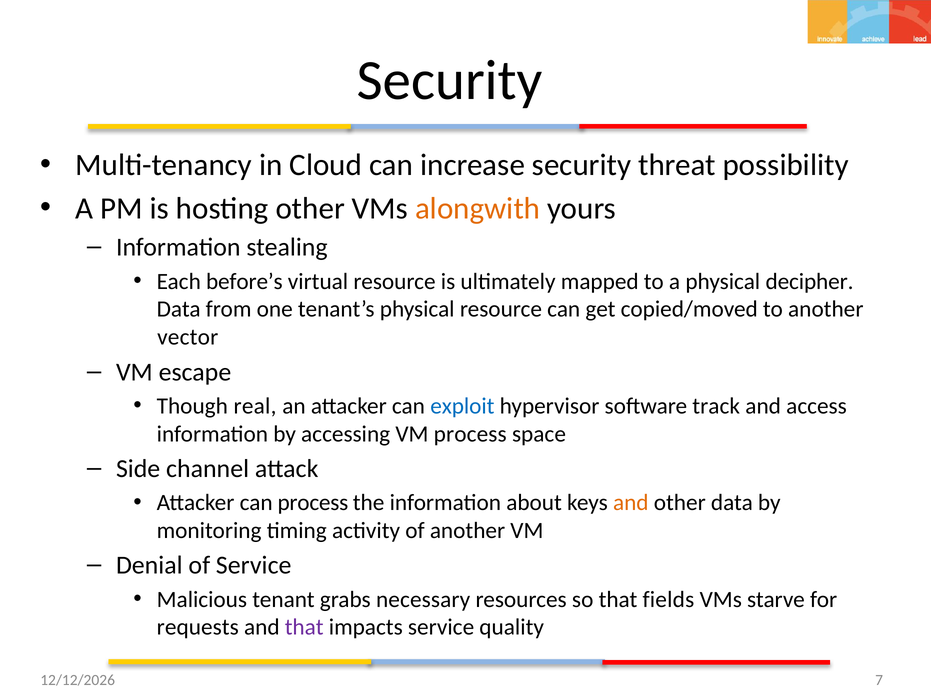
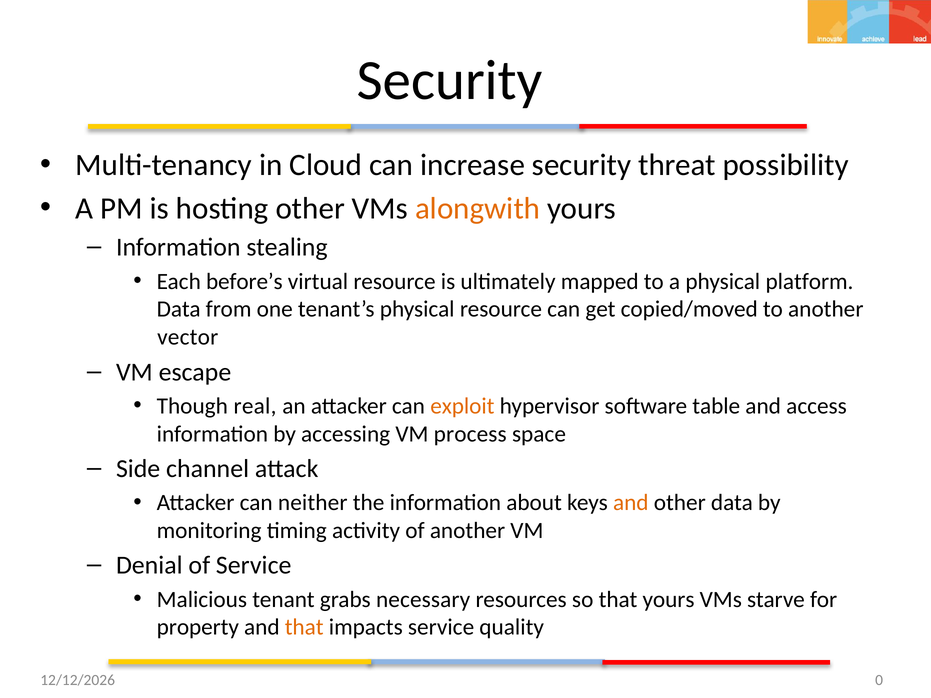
decipher: decipher -> platform
exploit colour: blue -> orange
track: track -> table
can process: process -> neither
that fields: fields -> yours
requests: requests -> property
that at (304, 627) colour: purple -> orange
7: 7 -> 0
